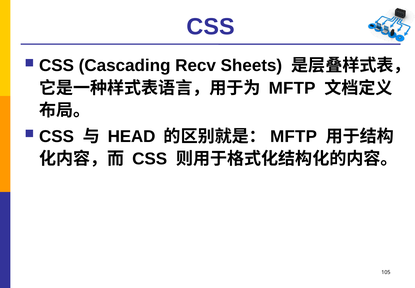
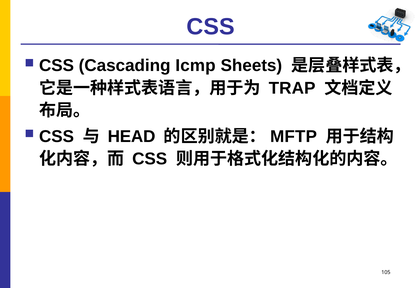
Recv: Recv -> Icmp
MFTP at (292, 88): MFTP -> TRAP
